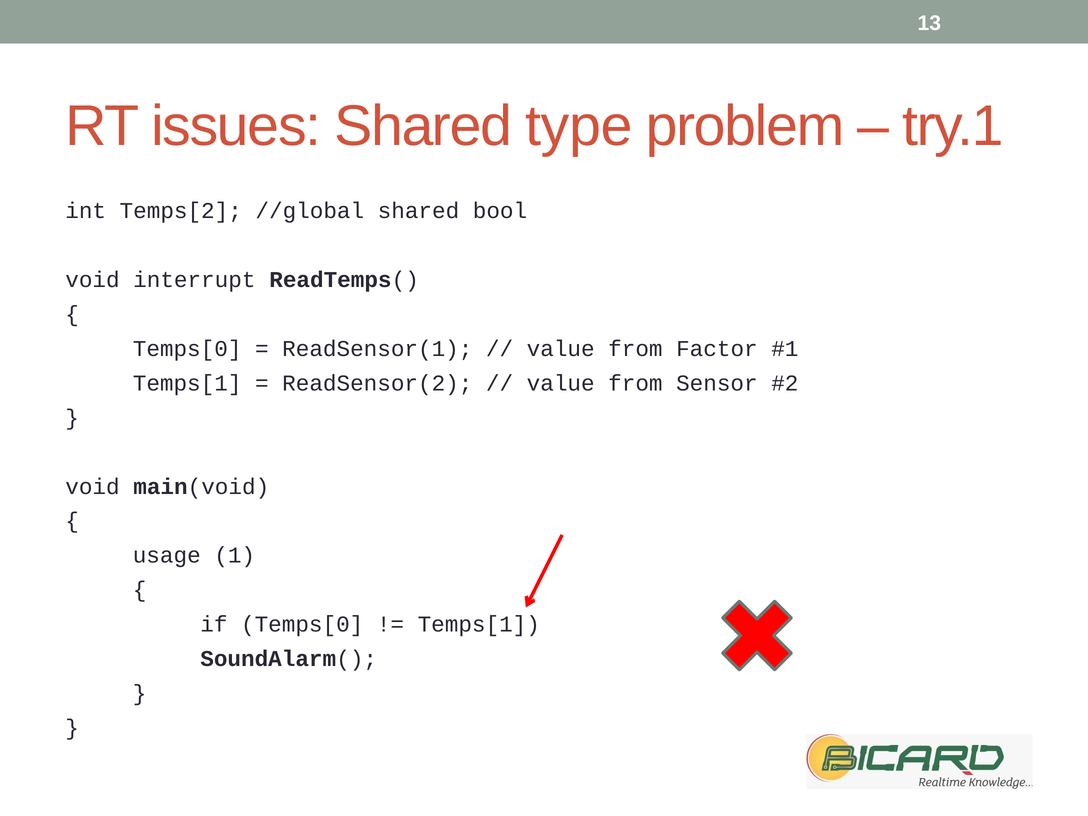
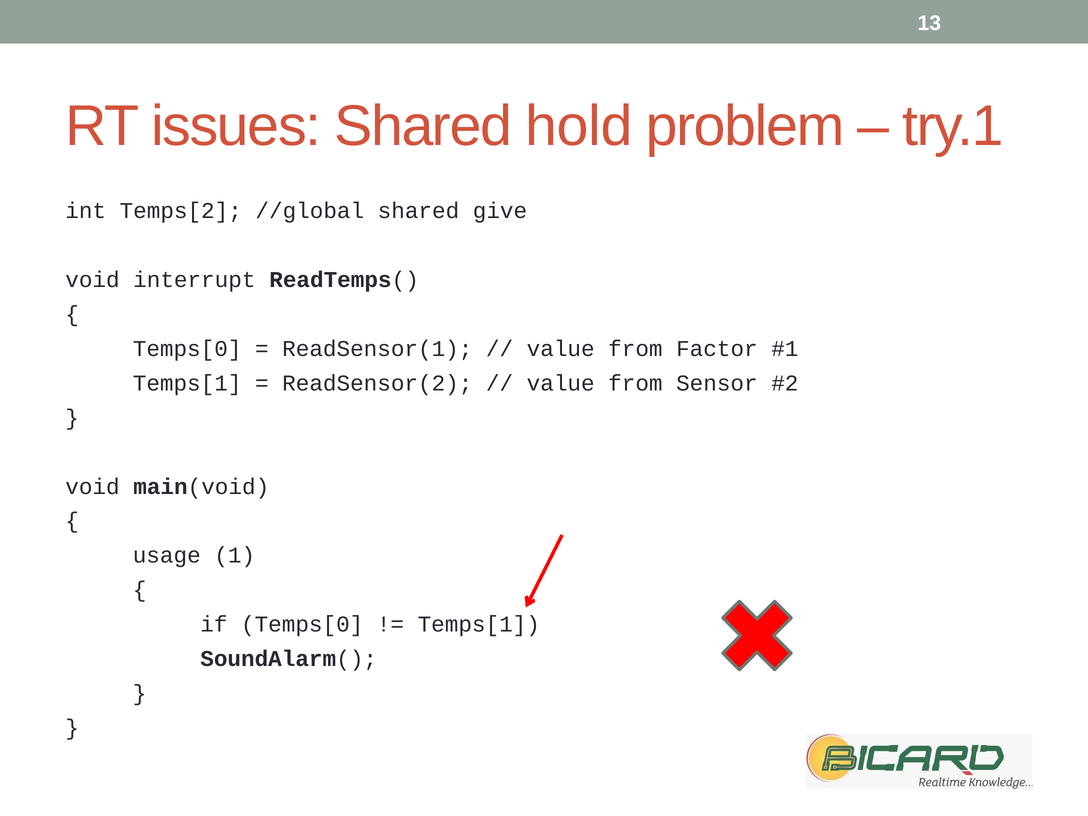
type: type -> hold
bool: bool -> give
